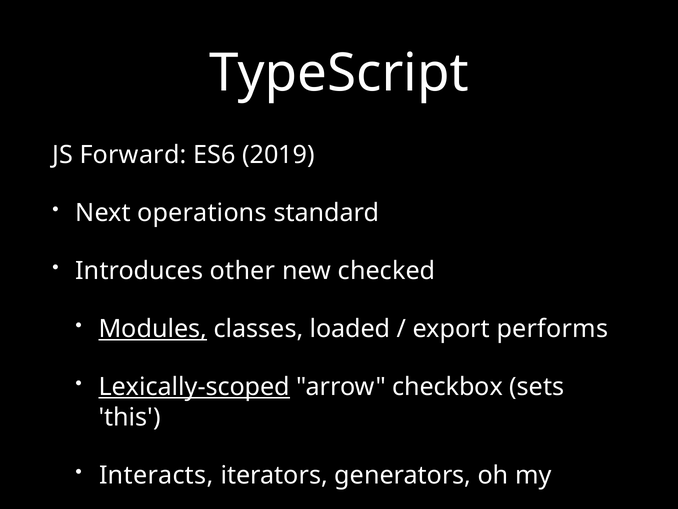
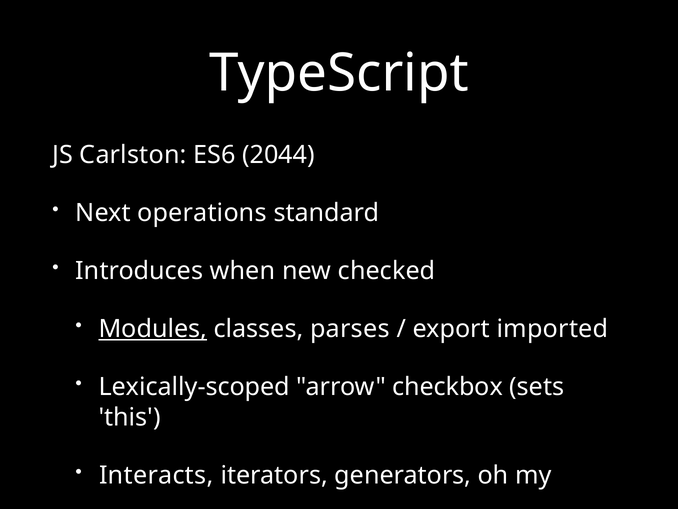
Forward: Forward -> Carlston
2019: 2019 -> 2044
other: other -> when
loaded: loaded -> parses
performs: performs -> imported
Lexically-scoped underline: present -> none
